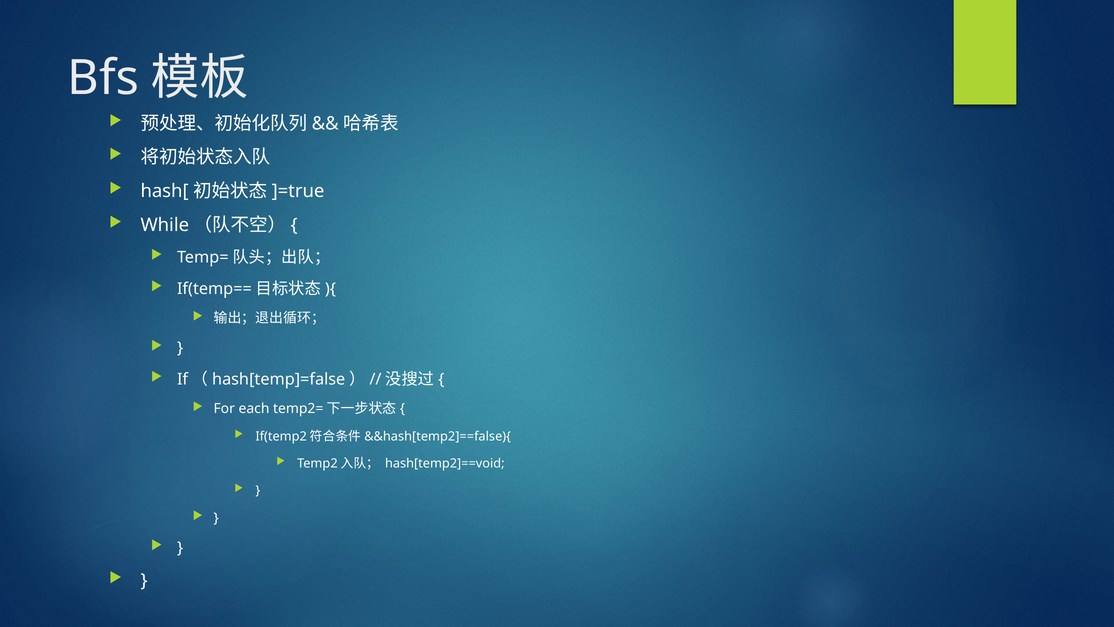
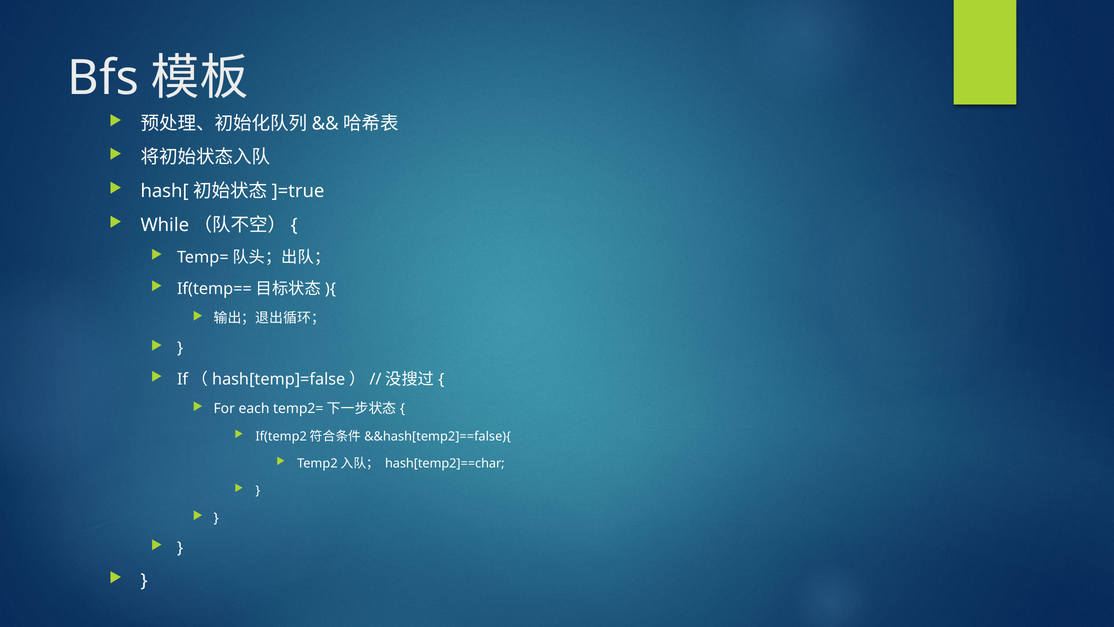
hash[temp2]==void: hash[temp2]==void -> hash[temp2]==char
